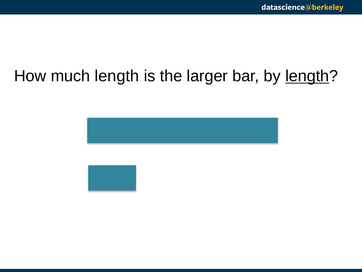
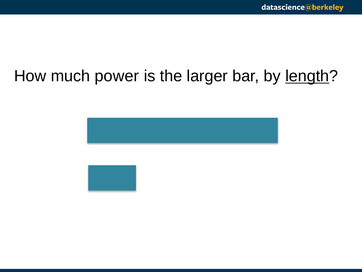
much length: length -> power
